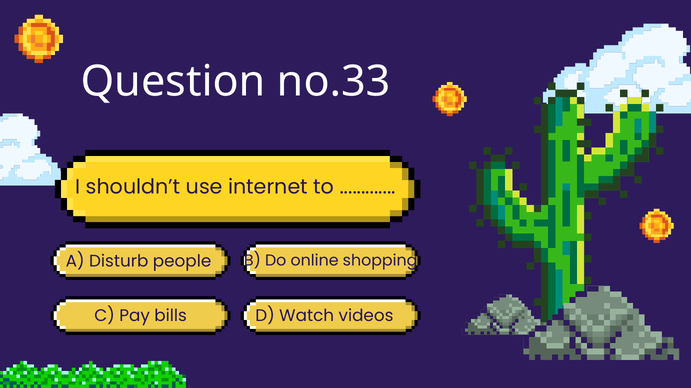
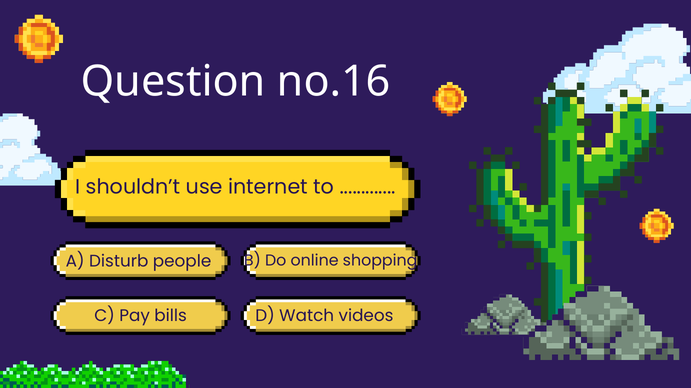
no.33: no.33 -> no.16
